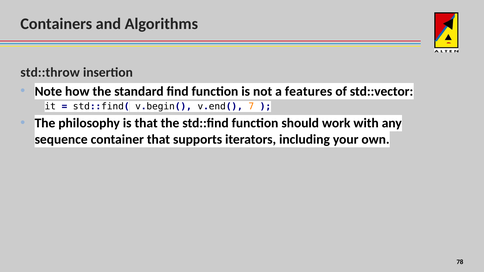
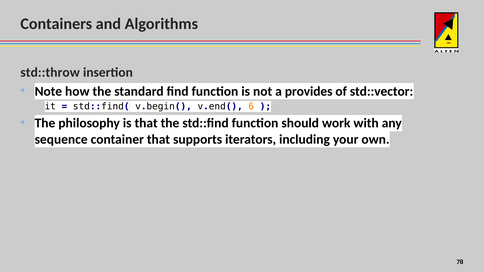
features: features -> provides
7: 7 -> 6
